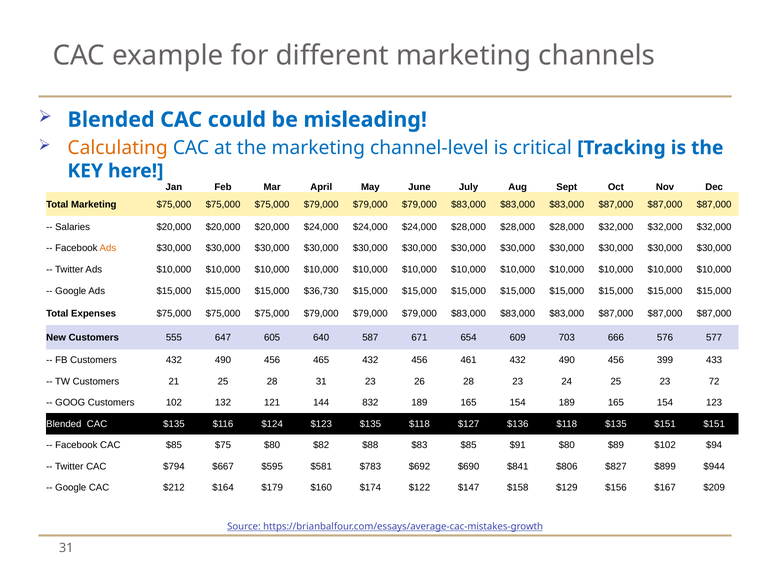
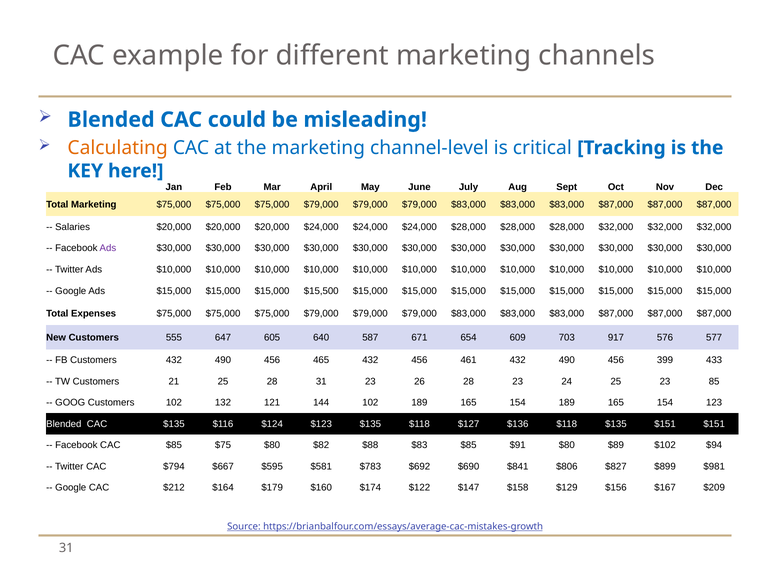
Ads at (108, 248) colour: orange -> purple
$36,730: $36,730 -> $15,500
666: 666 -> 917
72: 72 -> 85
144 832: 832 -> 102
$944: $944 -> $981
